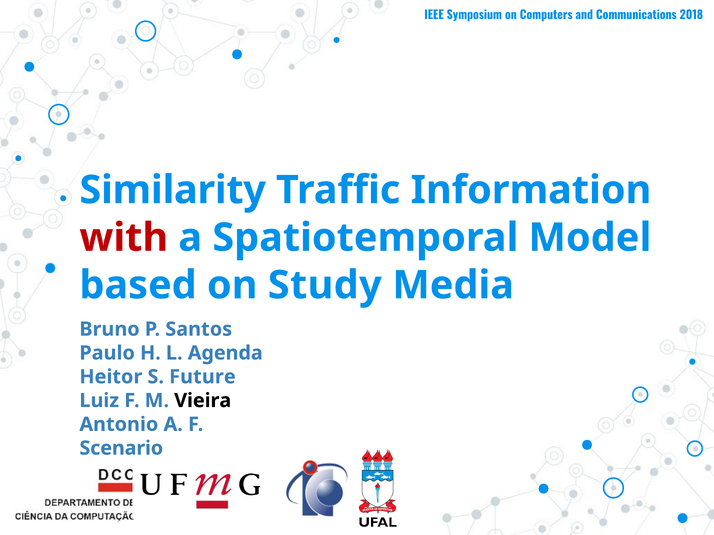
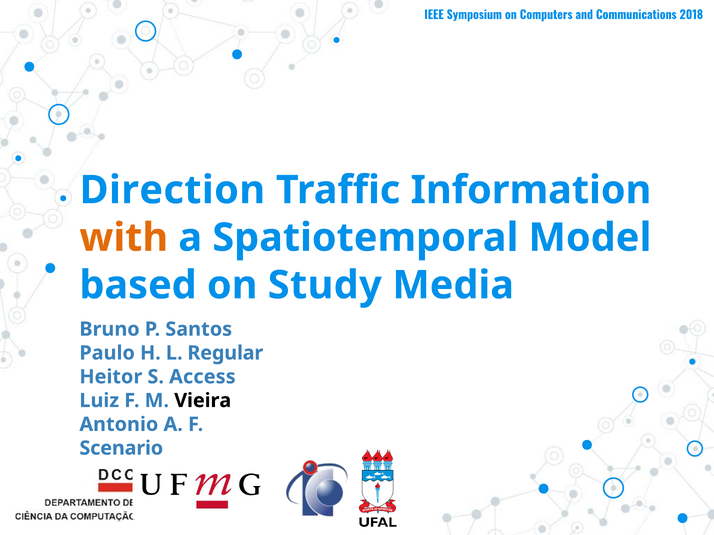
Similarity: Similarity -> Direction
with colour: red -> orange
Agenda: Agenda -> Regular
Future: Future -> Access
